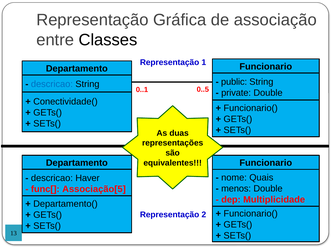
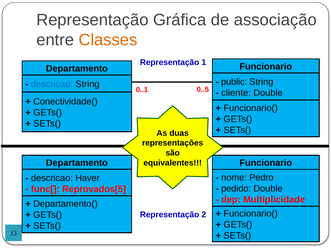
Classes colour: black -> orange
private: private -> cliente
Quais: Quais -> Pedro
menos: menos -> pedido
Associação[5: Associação[5 -> Reprovados[5
